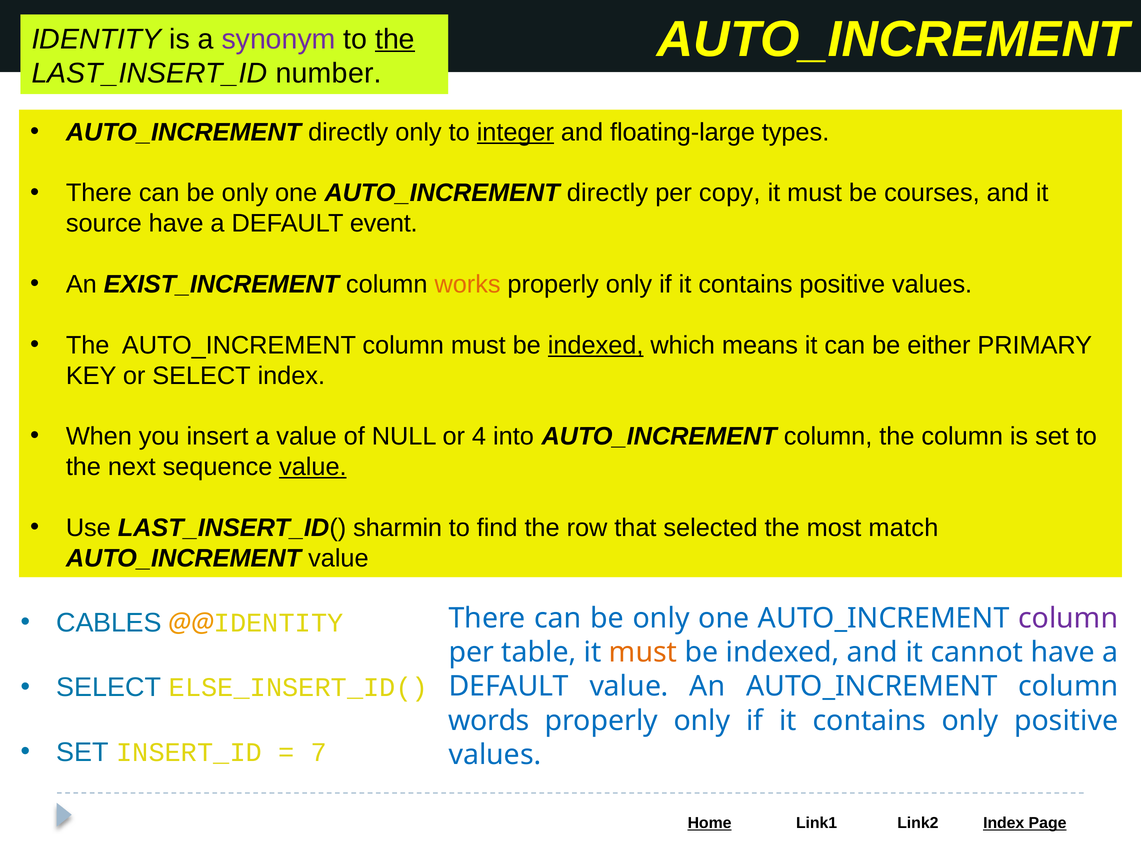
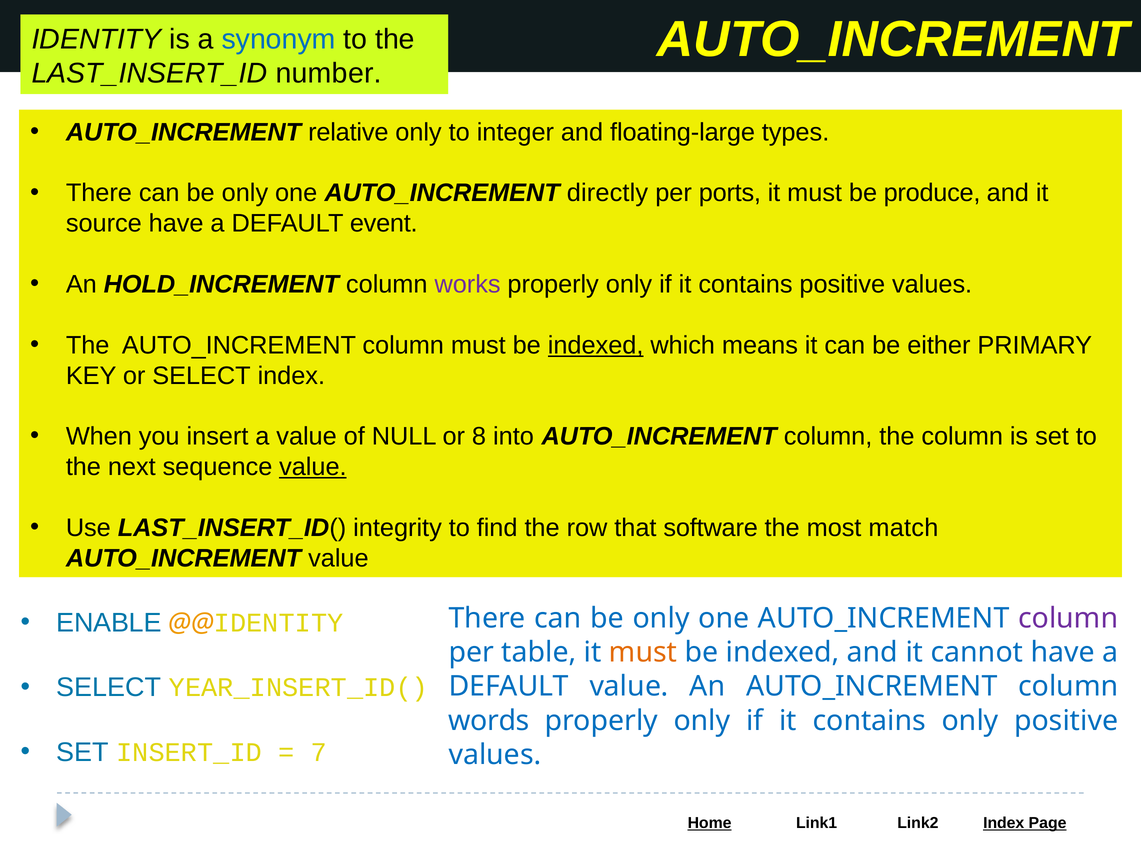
synonym colour: purple -> blue
the at (395, 39) underline: present -> none
directly at (348, 132): directly -> relative
integer underline: present -> none
copy: copy -> ports
courses: courses -> produce
EXIST_INCREMENT: EXIST_INCREMENT -> HOLD_INCREMENT
works colour: orange -> purple
4: 4 -> 8
sharmin: sharmin -> integrity
selected: selected -> software
CABLES: CABLES -> ENABLE
ELSE_INSERT_ID(: ELSE_INSERT_ID( -> YEAR_INSERT_ID(
